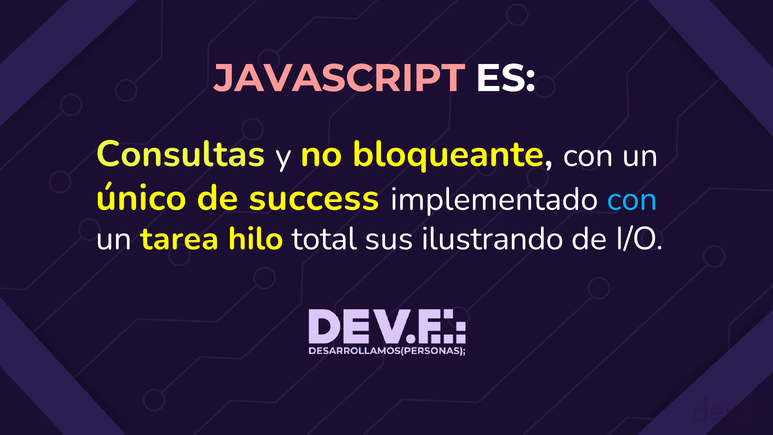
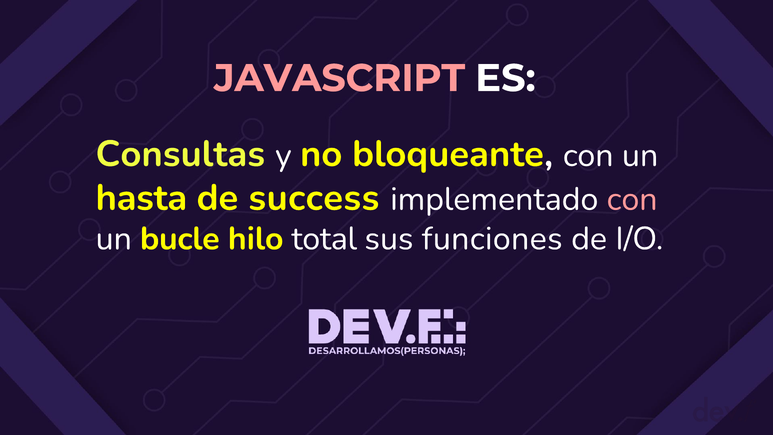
único: único -> hasta
con at (632, 199) colour: light blue -> pink
tarea: tarea -> bucle
ilustrando: ilustrando -> funciones
